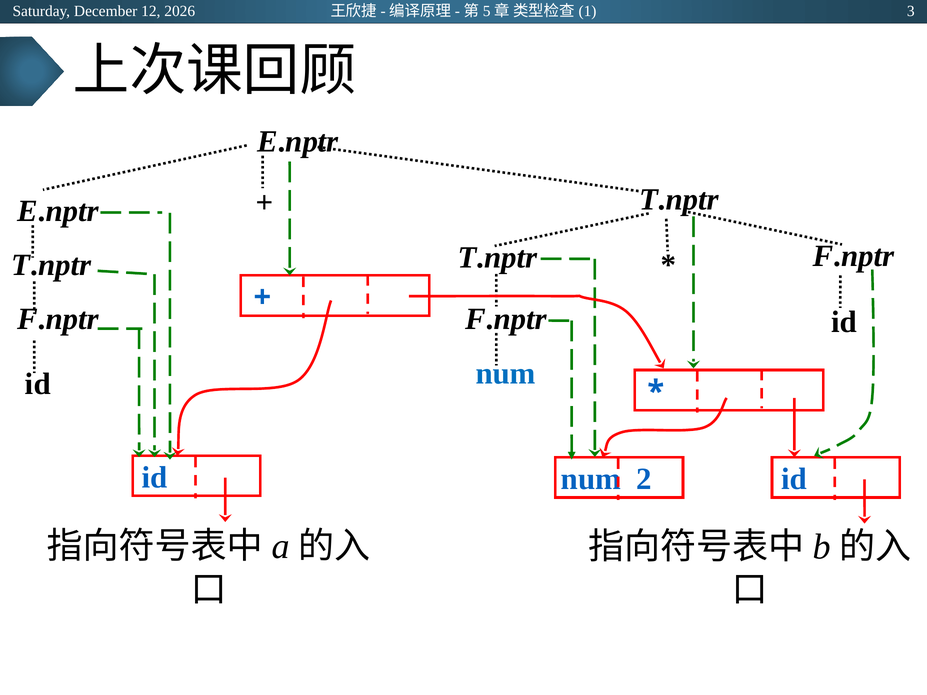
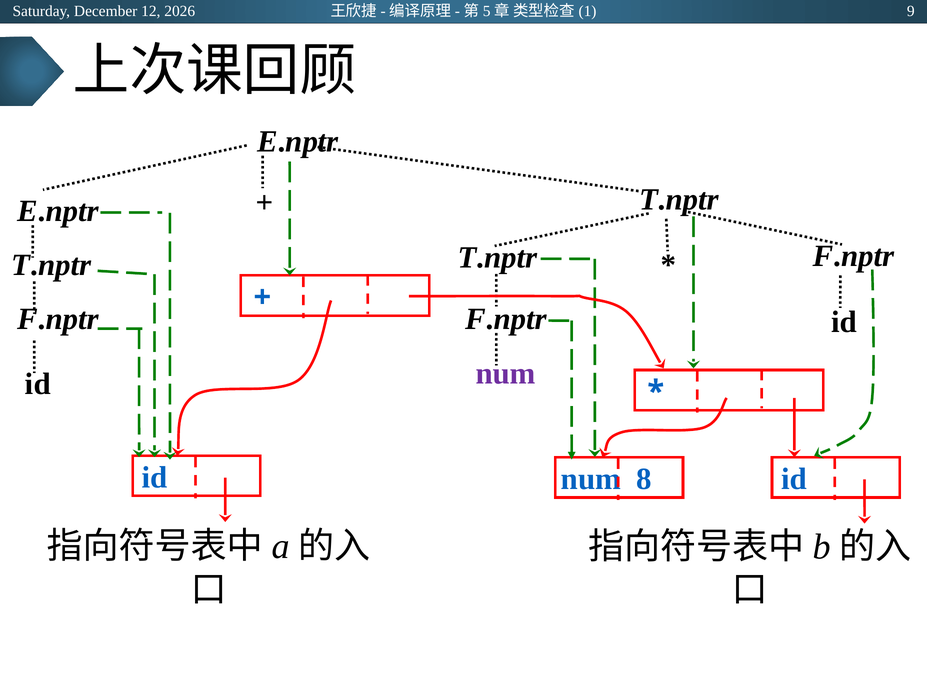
3: 3 -> 9
num at (506, 374) colour: blue -> purple
2: 2 -> 8
